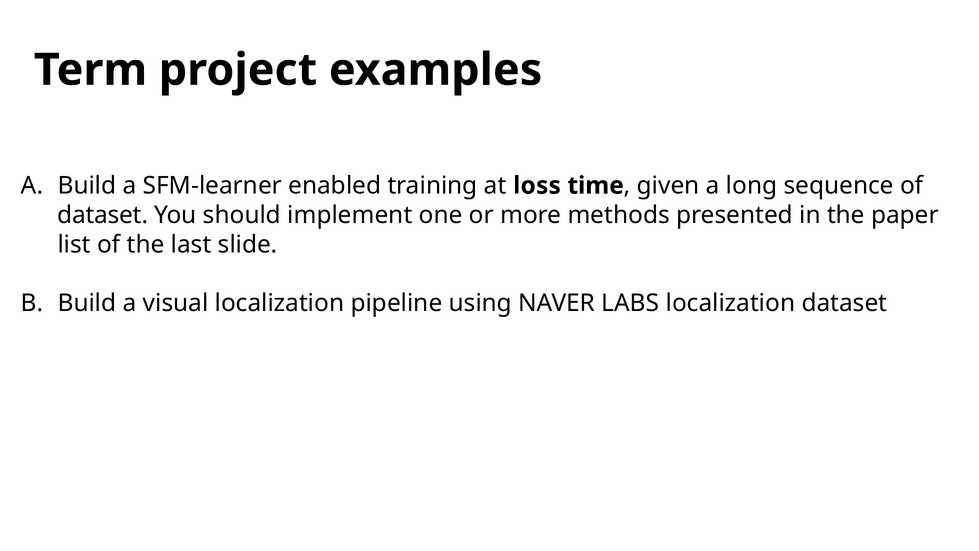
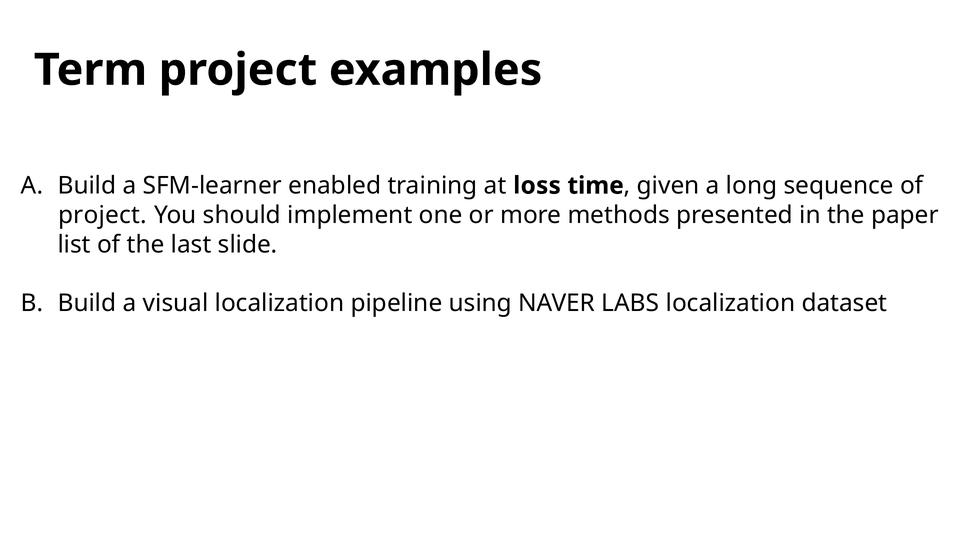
dataset at (103, 215): dataset -> project
